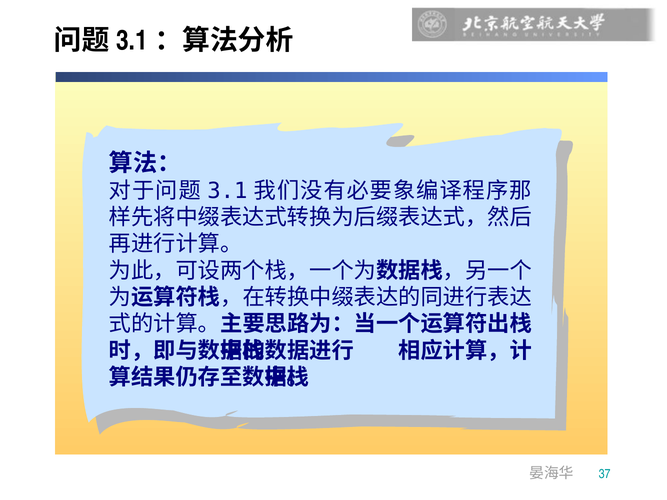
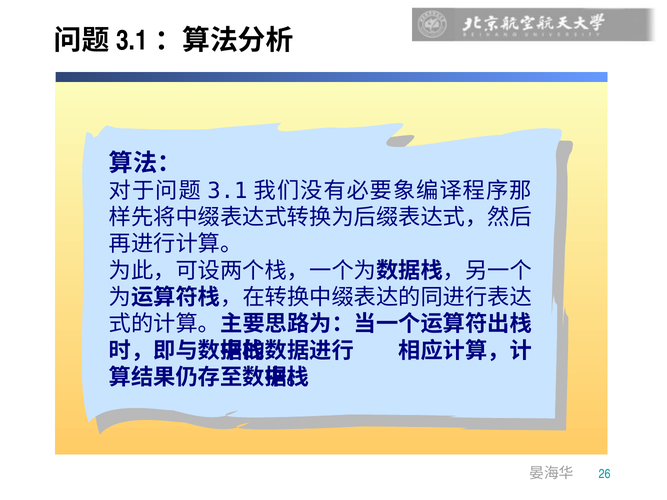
37: 37 -> 26
